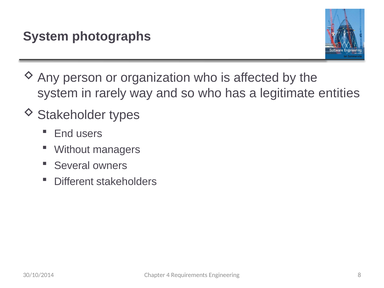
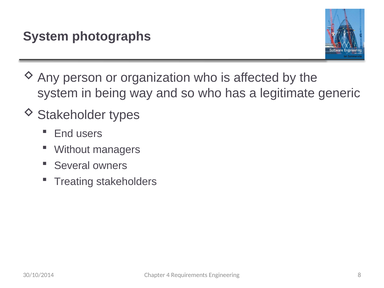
rarely: rarely -> being
entities: entities -> generic
Different: Different -> Treating
